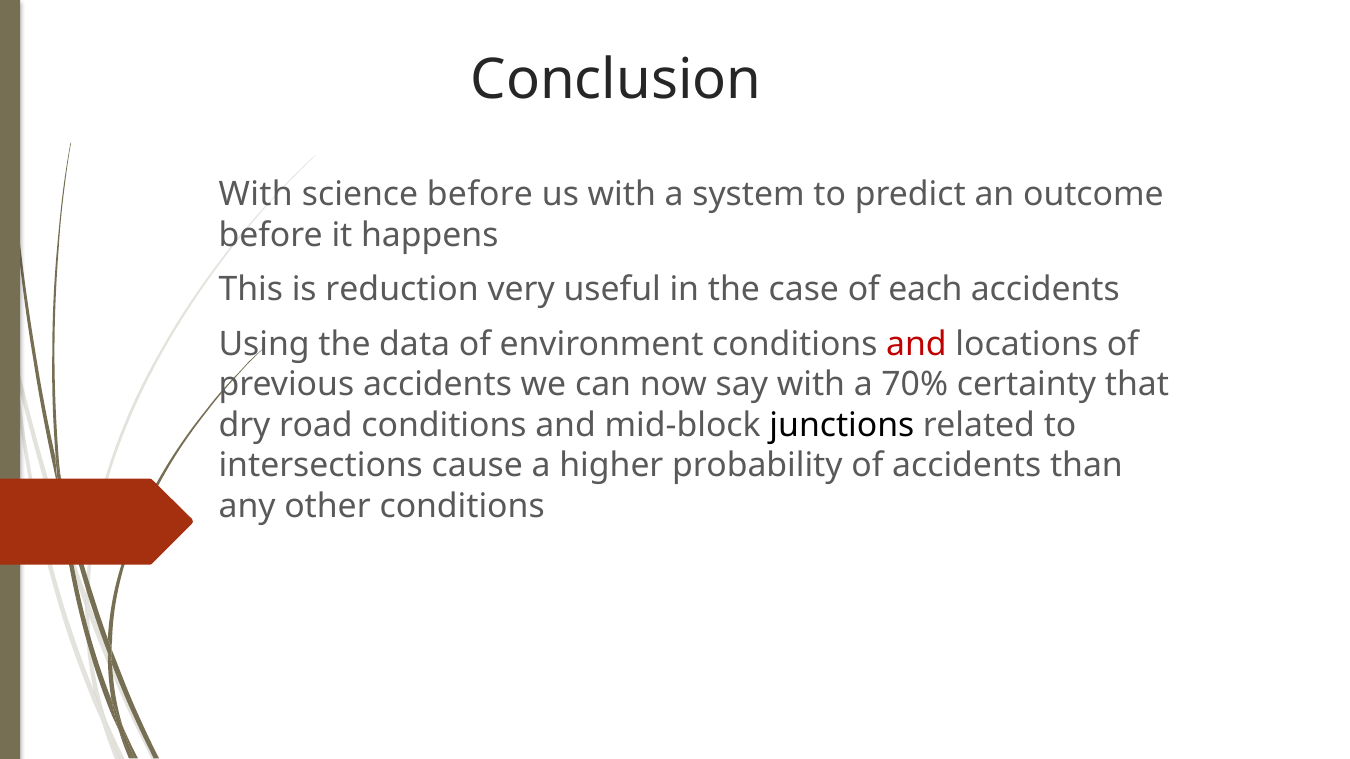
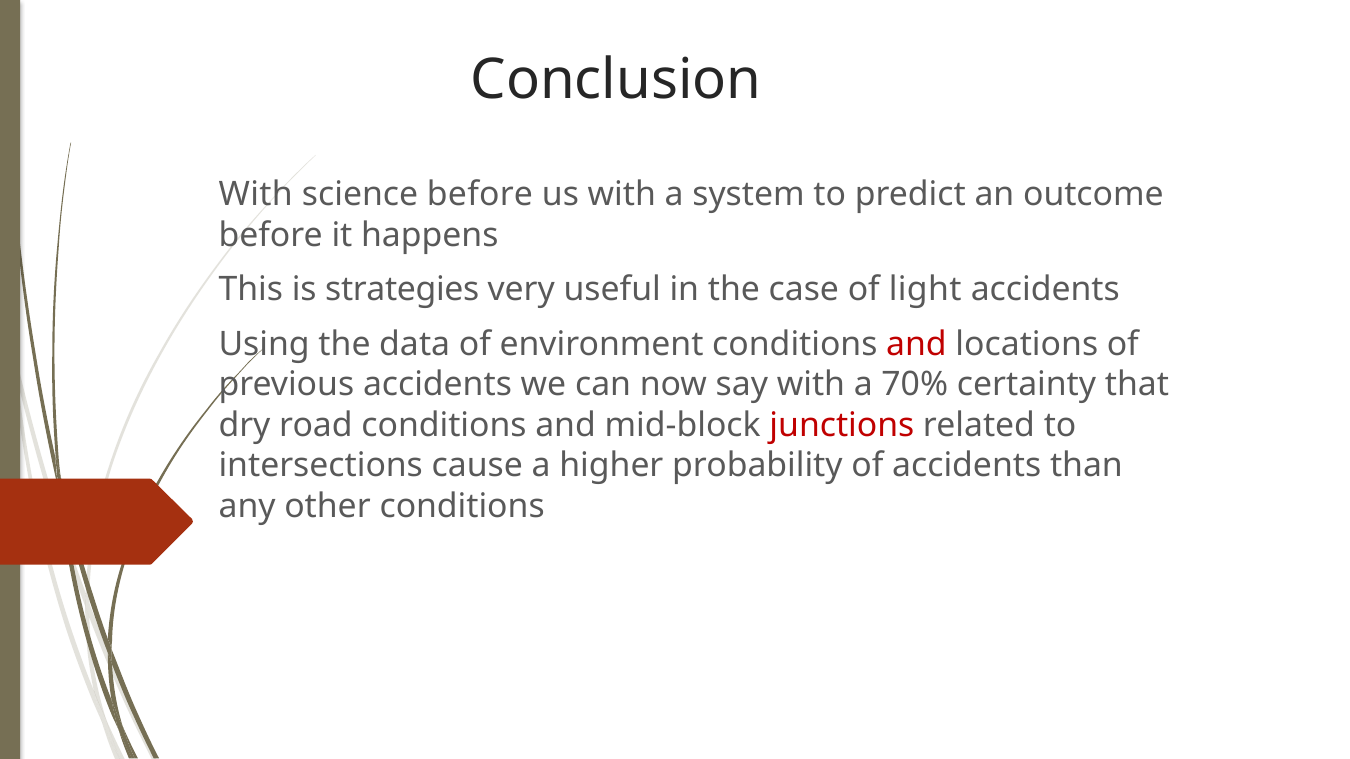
reduction: reduction -> strategies
each: each -> light
junctions colour: black -> red
